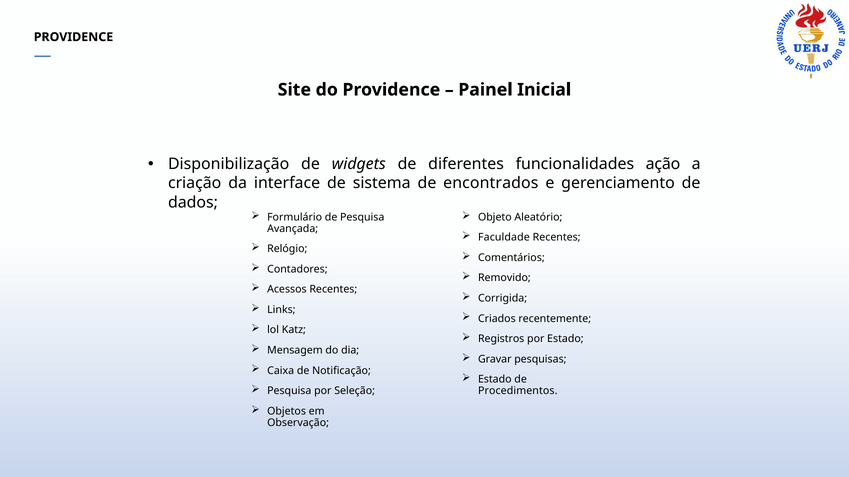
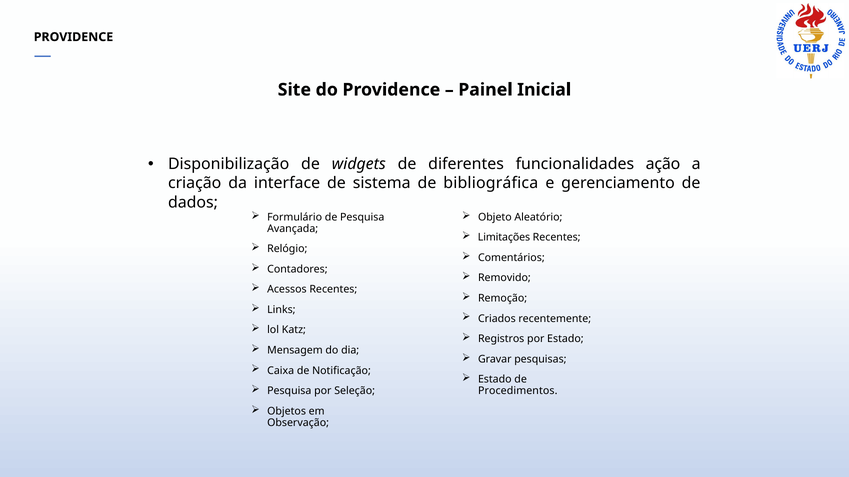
encontrados: encontrados -> bibliográfica
Faculdade: Faculdade -> Limitações
Corrigida: Corrigida -> Remoção
